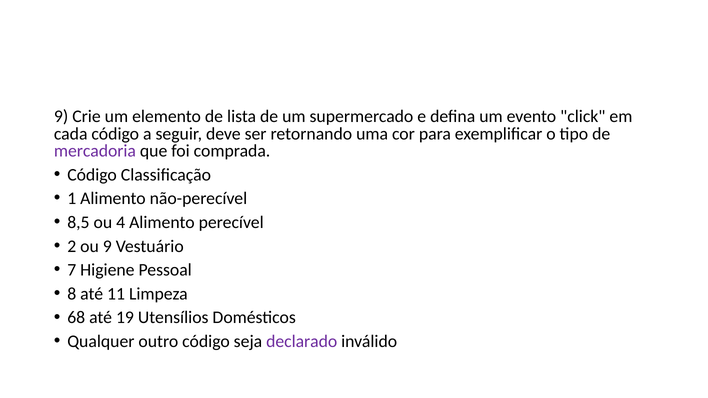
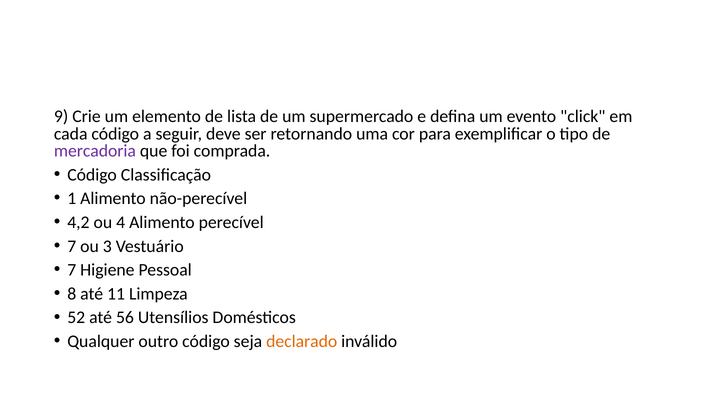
8,5: 8,5 -> 4,2
2 at (72, 246): 2 -> 7
ou 9: 9 -> 3
68: 68 -> 52
19: 19 -> 56
declarado colour: purple -> orange
